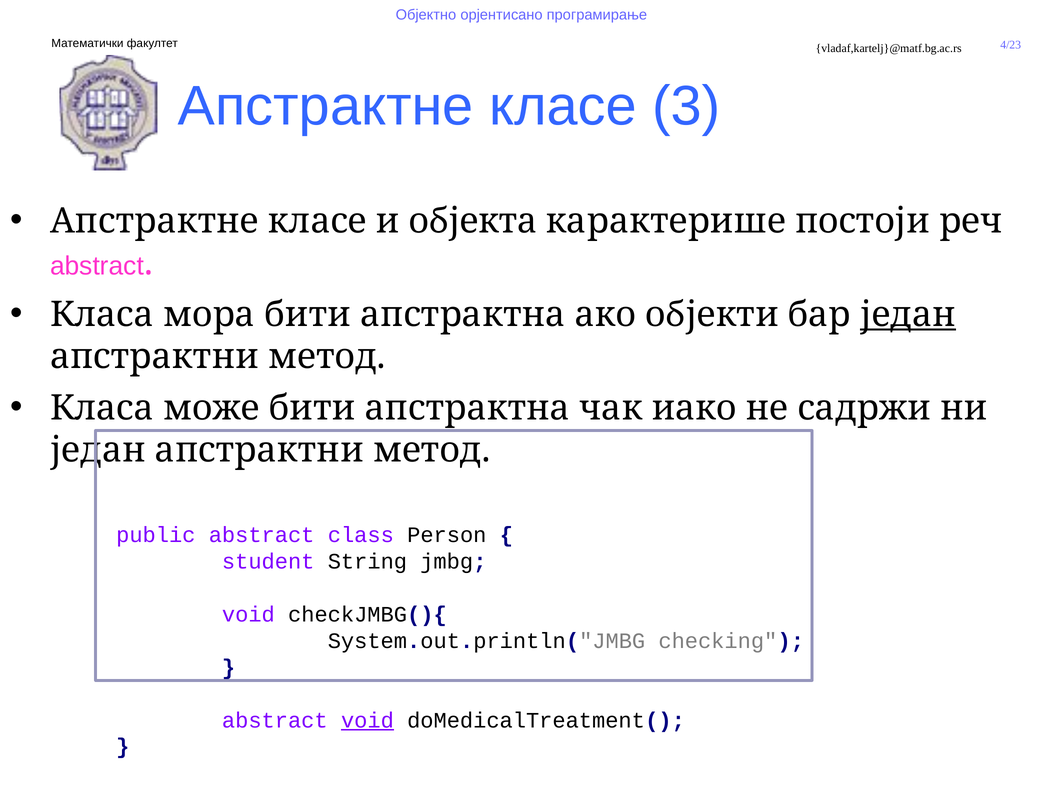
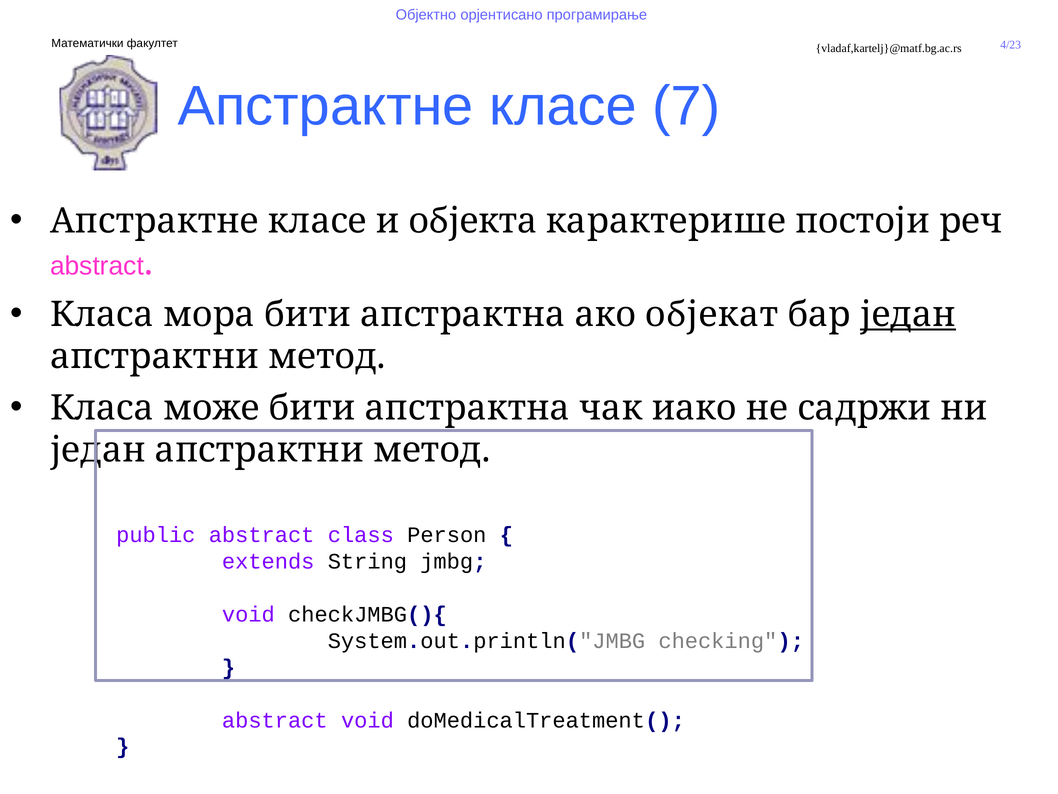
3: 3 -> 7
објекти: објекти -> објекат
student: student -> extends
void at (367, 720) underline: present -> none
